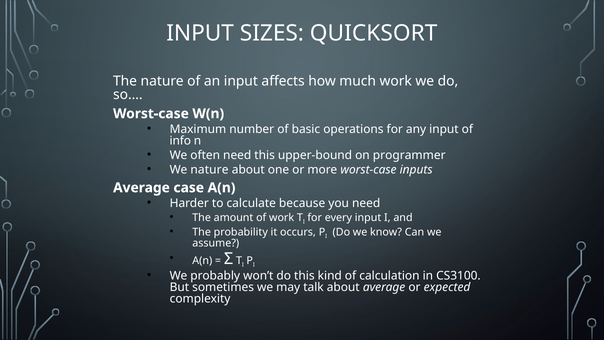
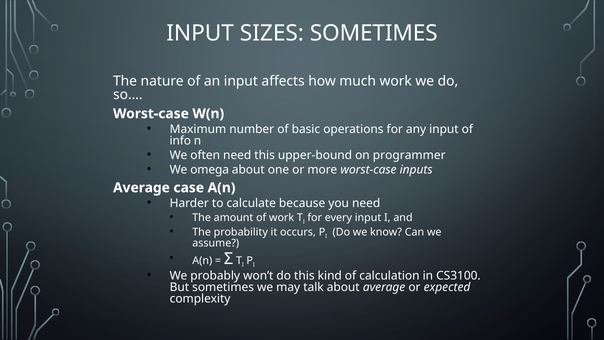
SIZES QUICKSORT: QUICKSORT -> SOMETIMES
We nature: nature -> omega
